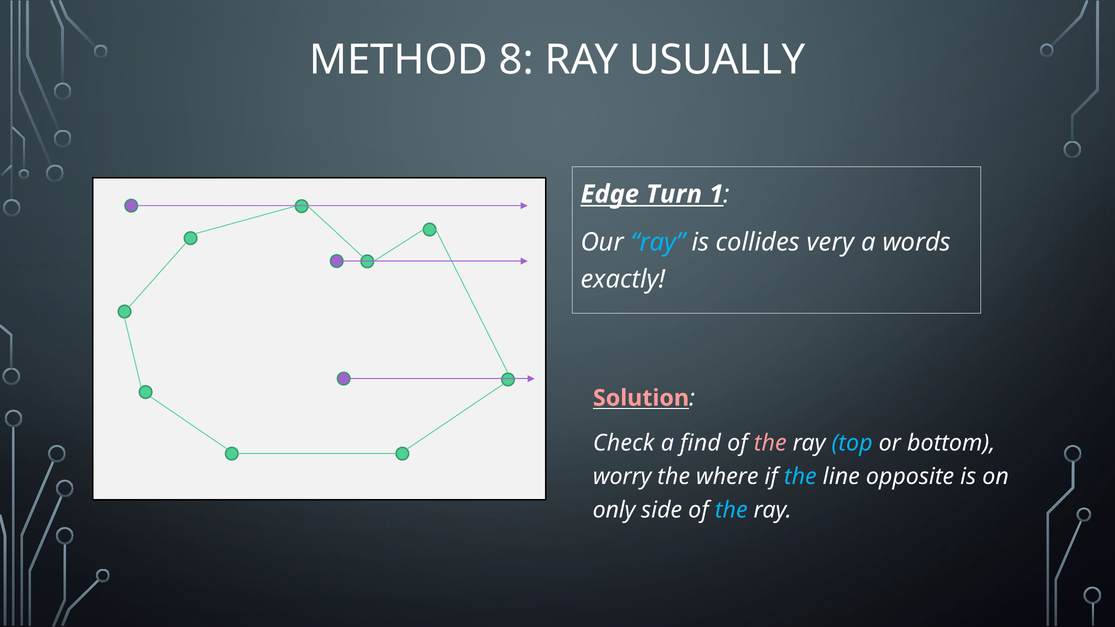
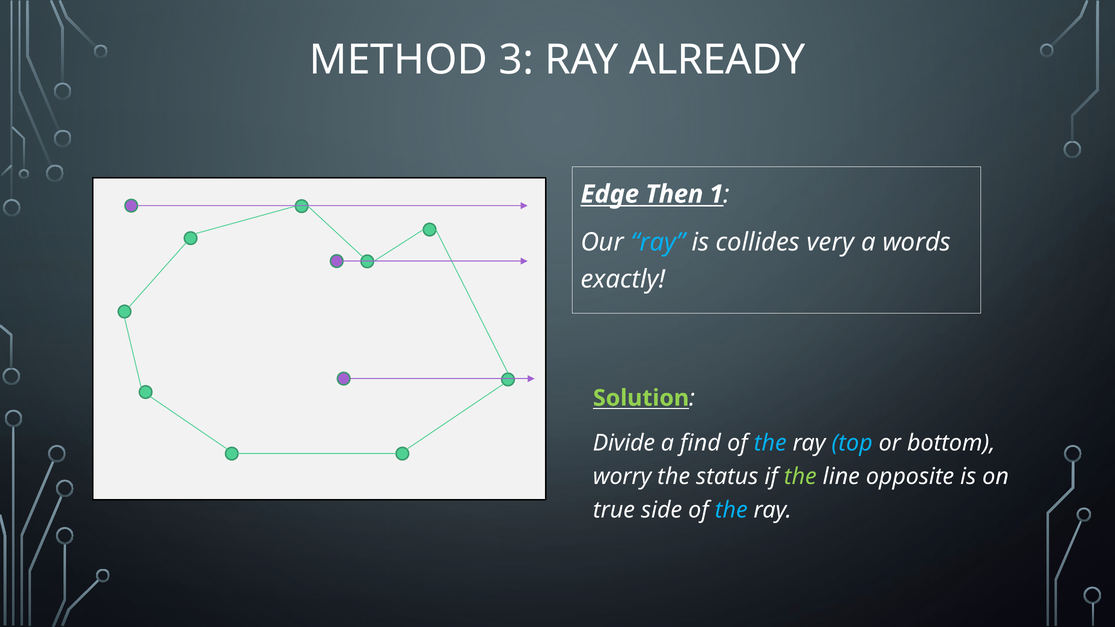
8: 8 -> 3
USUALLY: USUALLY -> ALREADY
Turn: Turn -> Then
Solution colour: pink -> light green
Check: Check -> Divide
the at (770, 443) colour: pink -> light blue
where: where -> status
the at (800, 477) colour: light blue -> light green
only: only -> true
